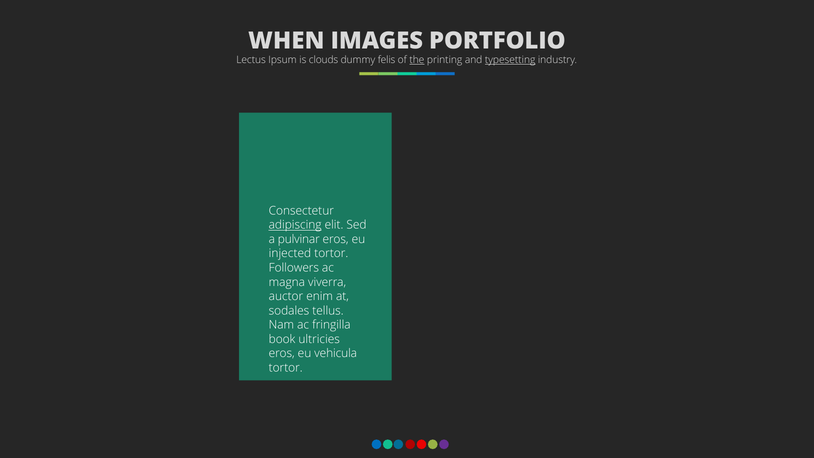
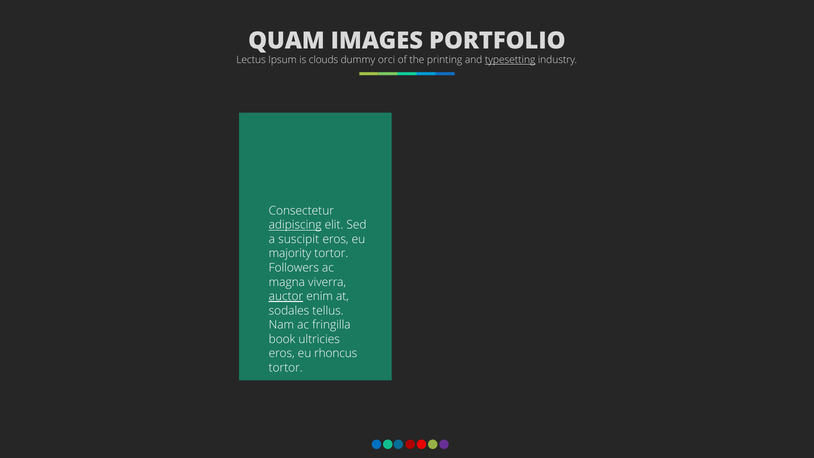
WHEN: WHEN -> QUAM
felis: felis -> orci
the underline: present -> none
pulvinar: pulvinar -> suscipit
injected: injected -> majority
auctor underline: none -> present
vehicula: vehicula -> rhoncus
